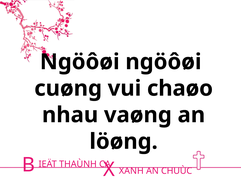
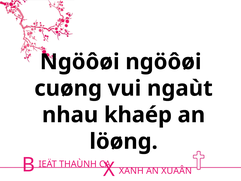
chaøo: chaøo -> ngaùt
vaøng: vaøng -> khaép
CHUÙC: CHUÙC -> XUAÂN
